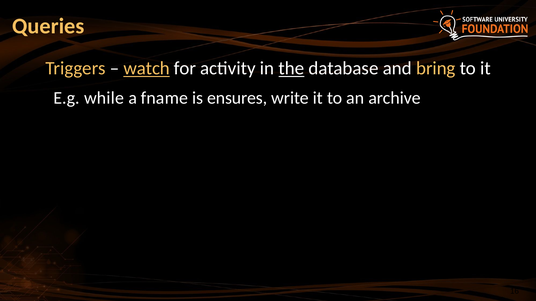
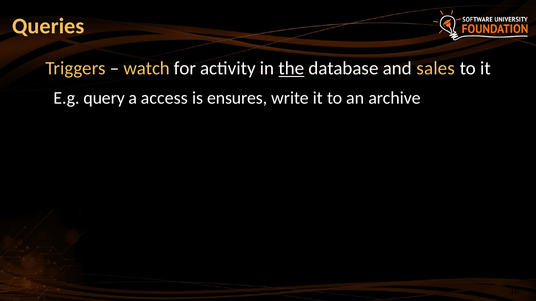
watch underline: present -> none
bring: bring -> sales
while: while -> query
fname: fname -> access
